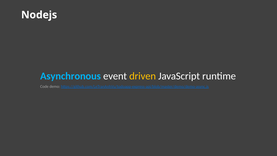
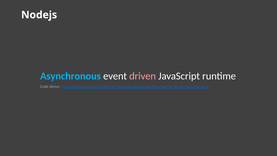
driven colour: yellow -> pink
